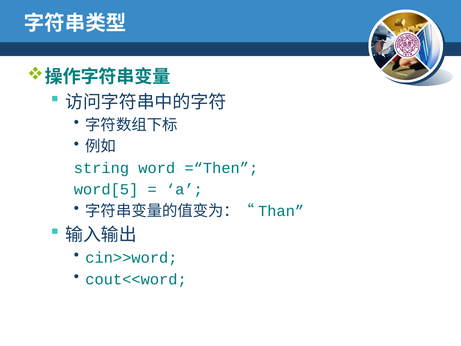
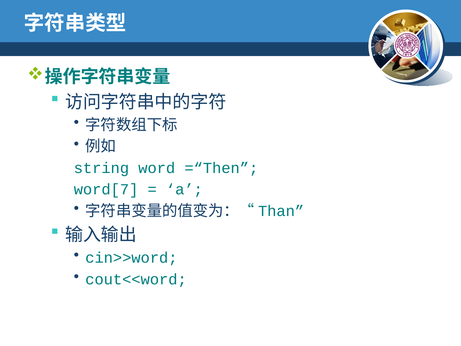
word[5: word[5 -> word[7
